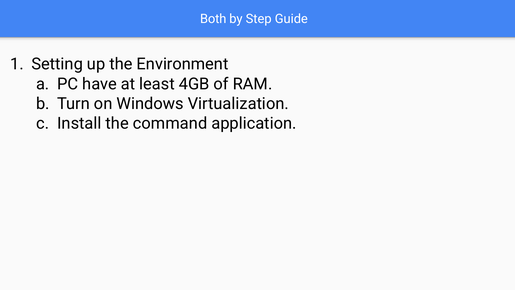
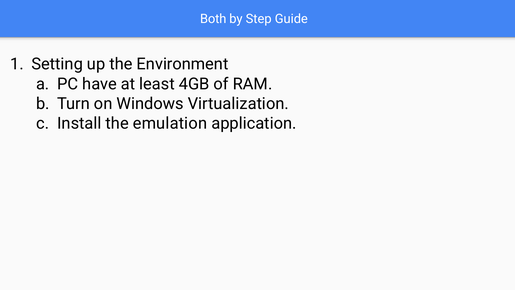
command: command -> emulation
